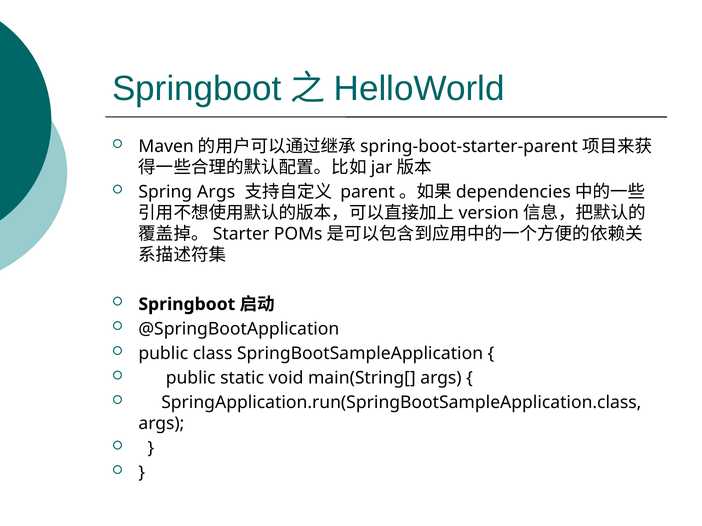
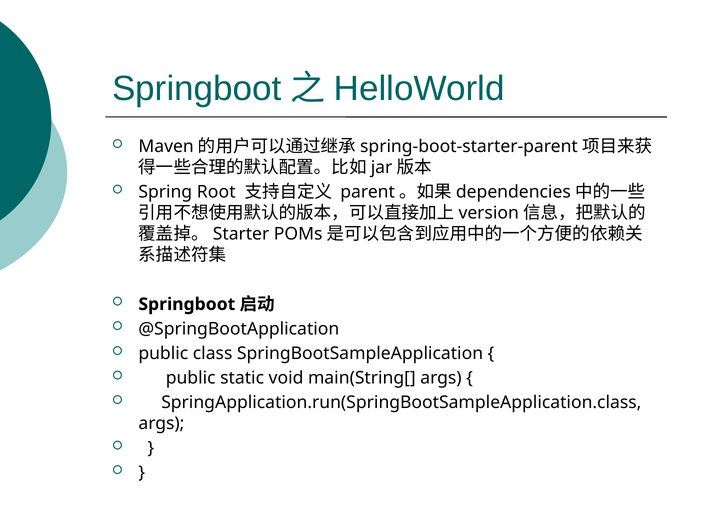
Spring Args: Args -> Root
